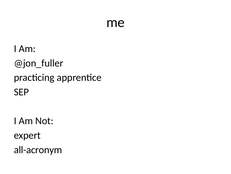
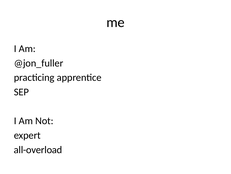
all-acronym: all-acronym -> all-overload
